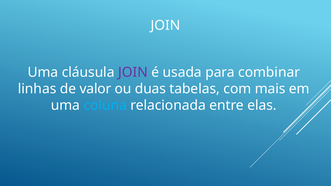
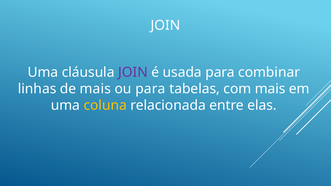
de valor: valor -> mais
ou duas: duas -> para
coluna colour: light blue -> yellow
